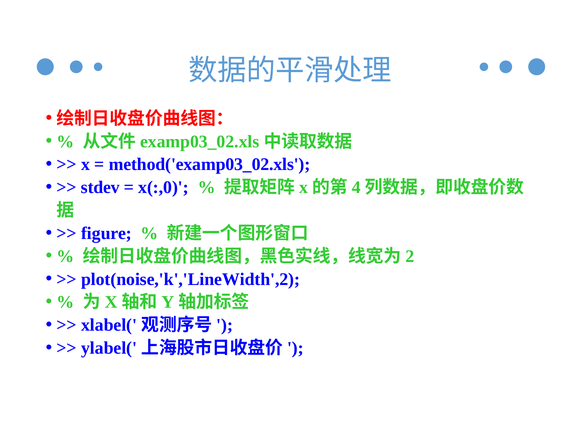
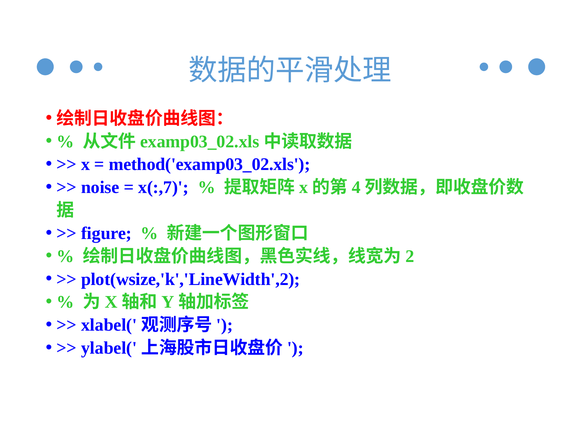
stdev: stdev -> noise
x(:,0: x(:,0 -> x(:,7
plot(noise,'k','LineWidth',2: plot(noise,'k','LineWidth',2 -> plot(wsize,'k','LineWidth',2
